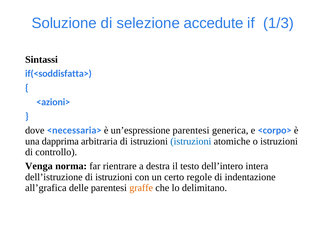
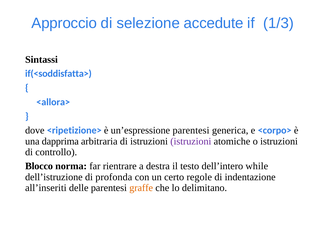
Soluzione: Soluzione -> Approccio
<azioni>: <azioni> -> <allora>
<necessaria>: <necessaria> -> <ripetizione>
istruzioni at (191, 141) colour: blue -> purple
Venga: Venga -> Blocco
intera: intera -> while
dell’istruzione di istruzioni: istruzioni -> profonda
all’grafica: all’grafica -> all’inseriti
